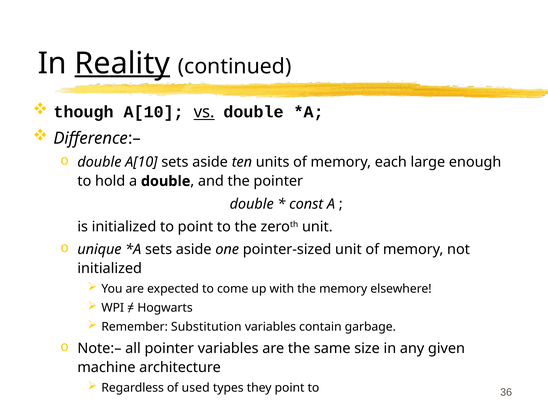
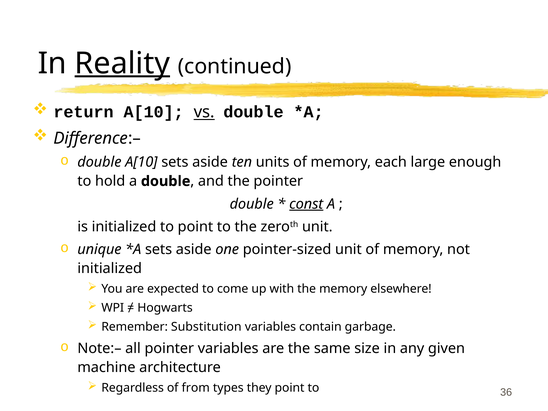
though: though -> return
const underline: none -> present
used: used -> from
